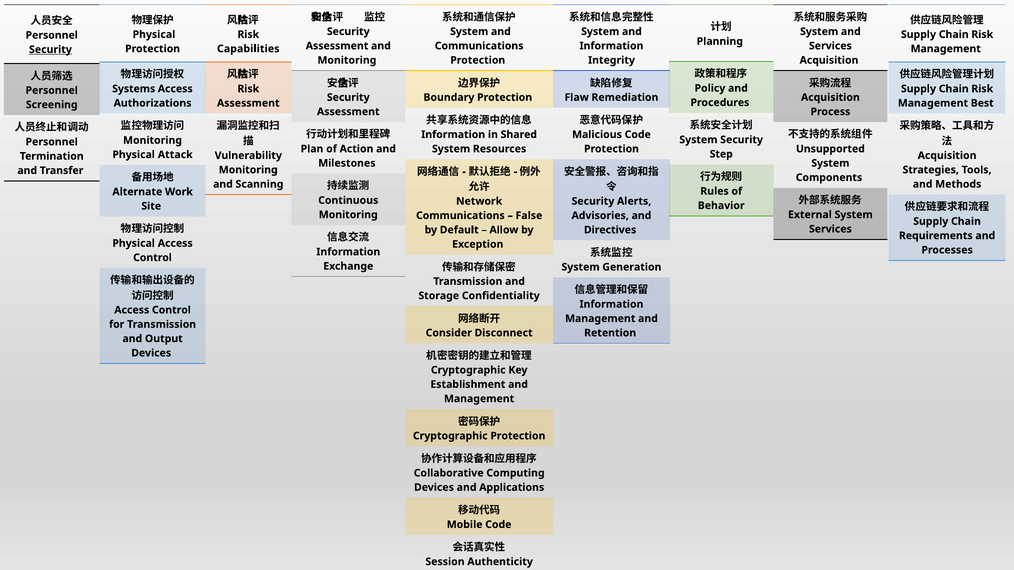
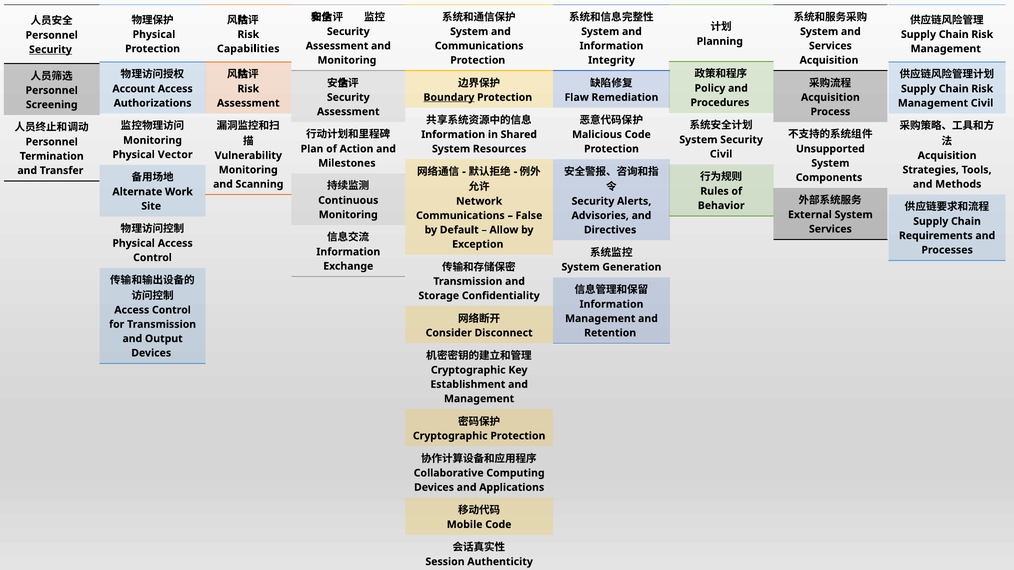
Systems: Systems -> Account
Boundary underline: none -> present
Management Best: Best -> Civil
Step at (721, 154): Step -> Civil
Attack: Attack -> Vector
